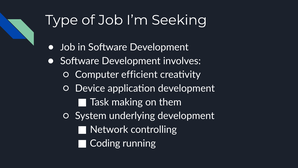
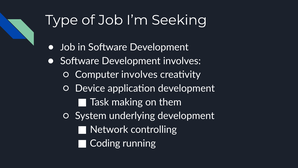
Computer efficient: efficient -> involves
